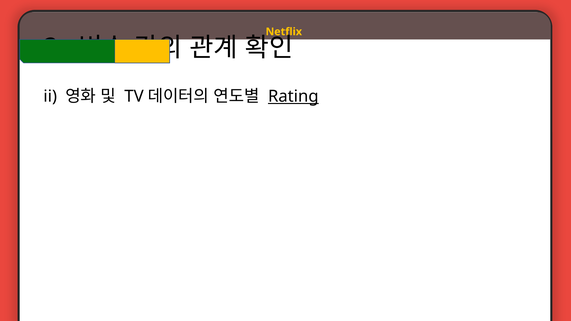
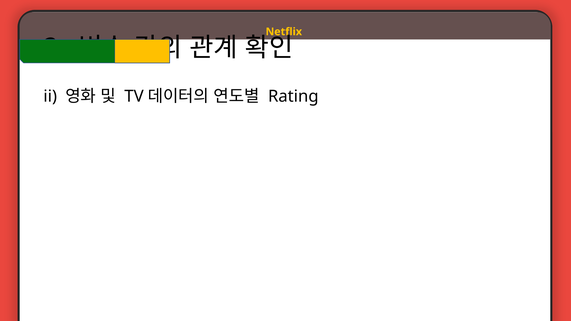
Rating underline: present -> none
